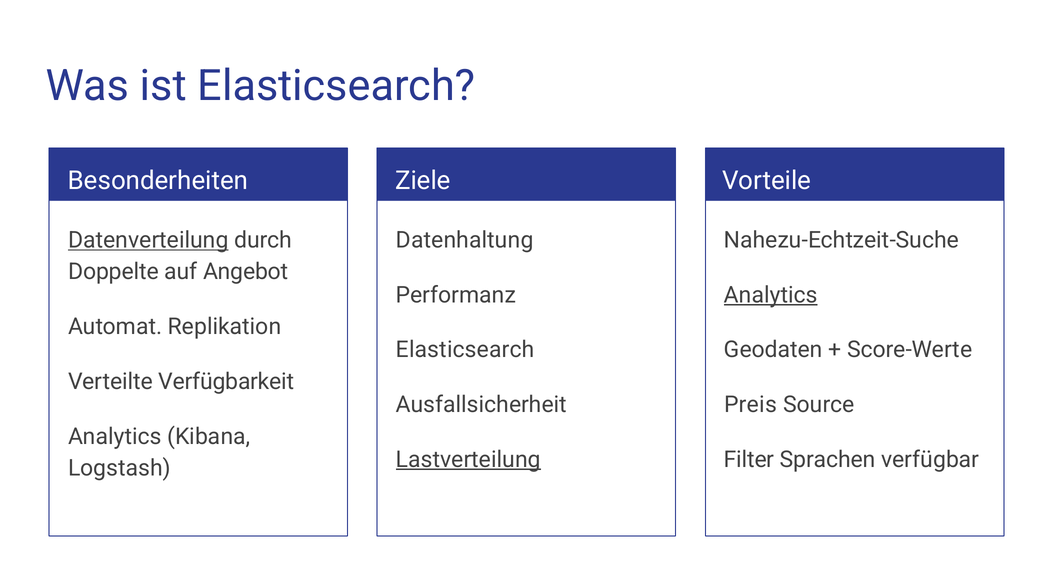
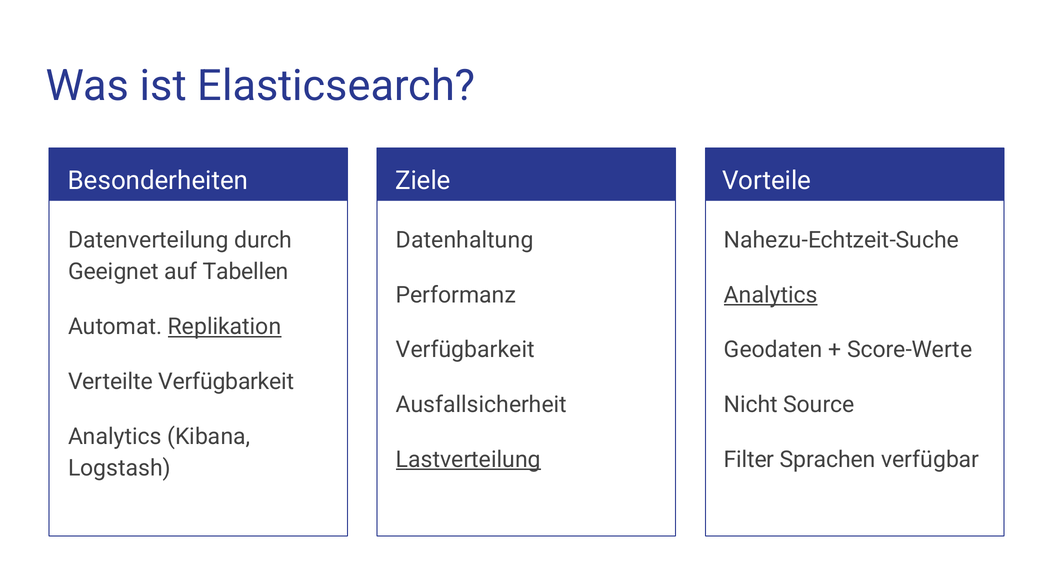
Datenverteilung underline: present -> none
Doppelte: Doppelte -> Geeignet
Angebot: Angebot -> Tabellen
Replikation underline: none -> present
Elasticsearch at (465, 350): Elasticsearch -> Verfügbarkeit
Preis: Preis -> Nicht
